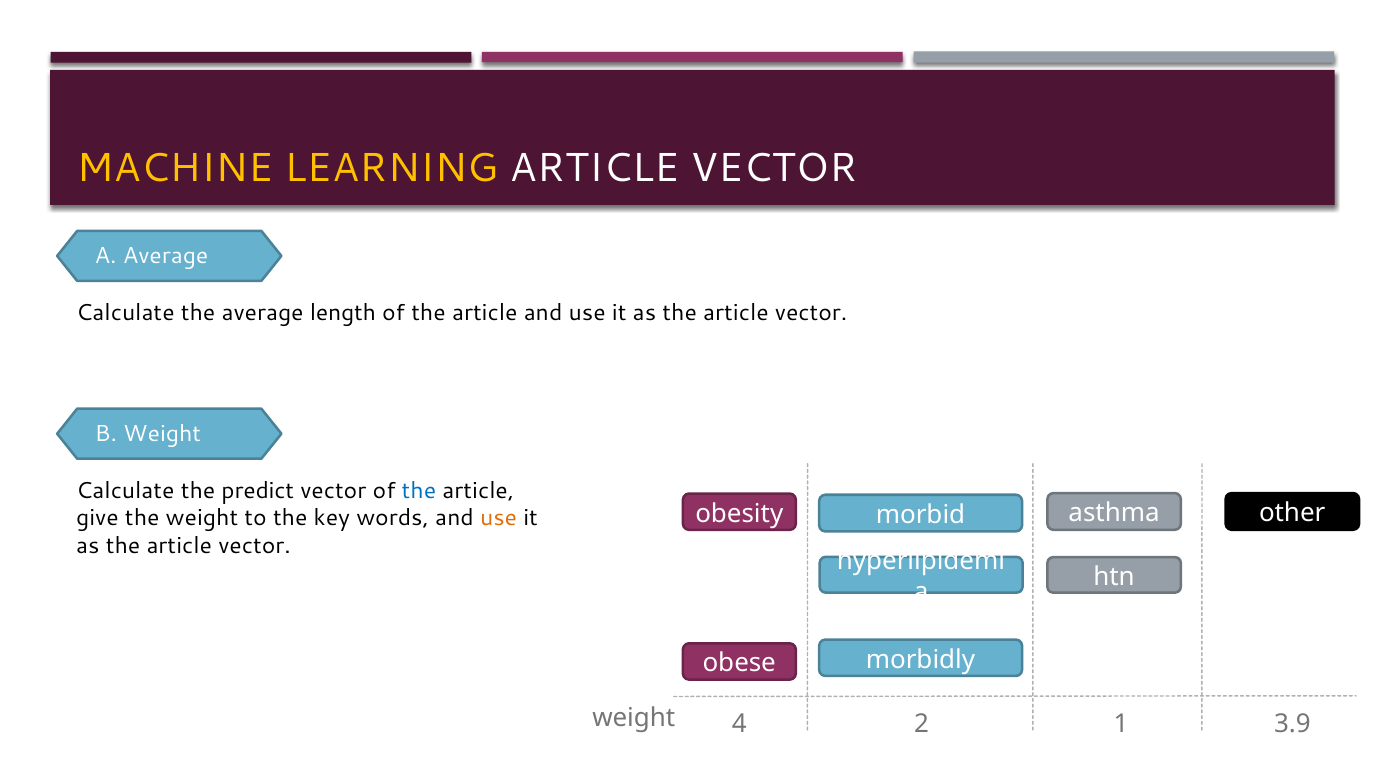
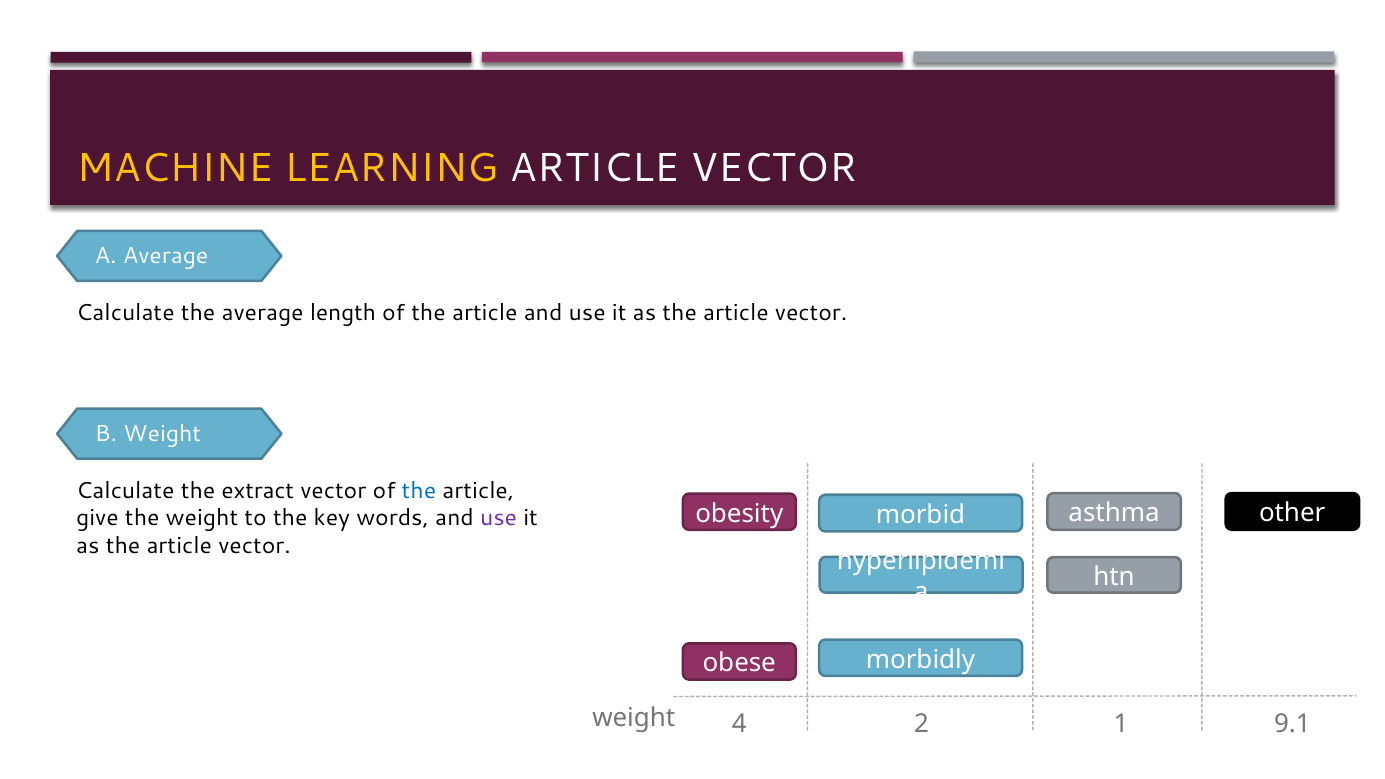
predict: predict -> extract
use at (499, 518) colour: orange -> purple
3.9: 3.9 -> 9.1
